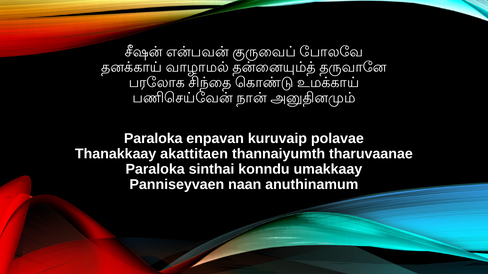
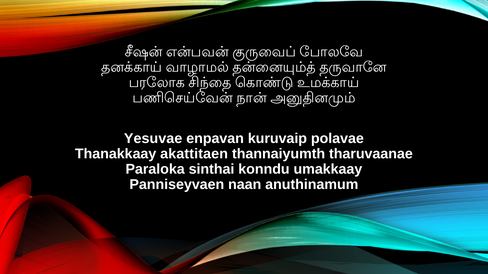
Paraloka at (153, 139): Paraloka -> Yesuvae
